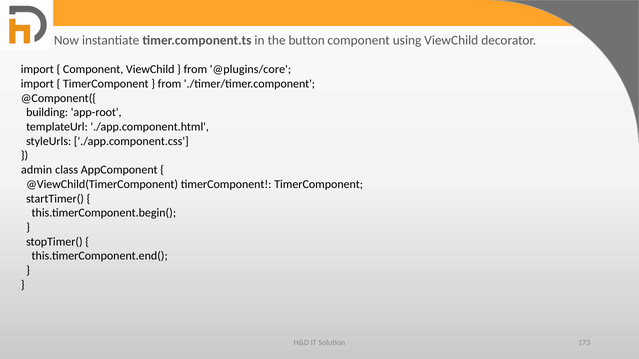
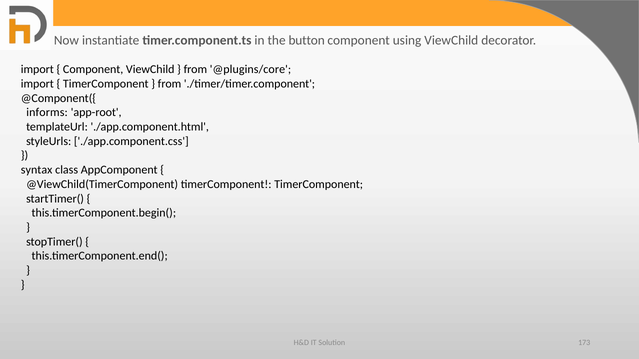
building: building -> informs
admin: admin -> syntax
